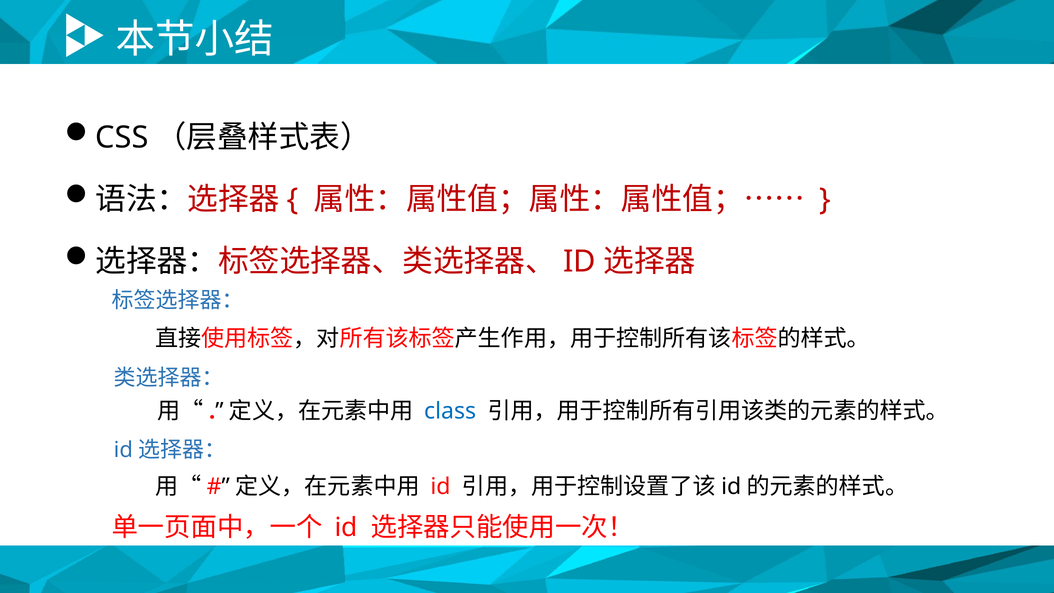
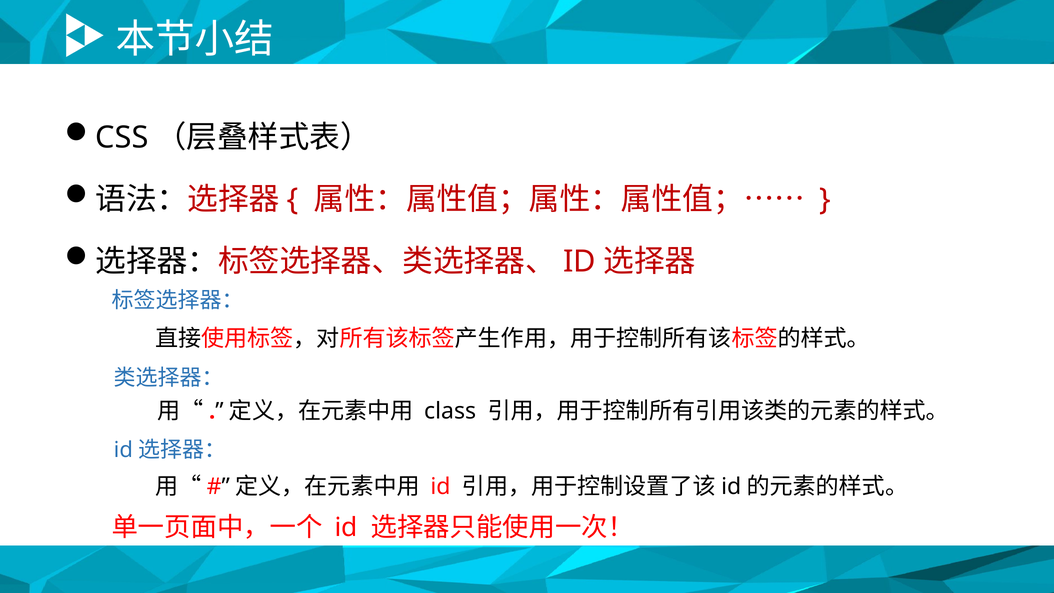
class colour: blue -> black
